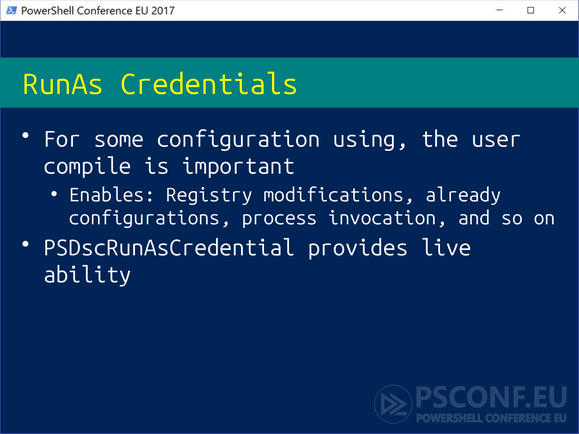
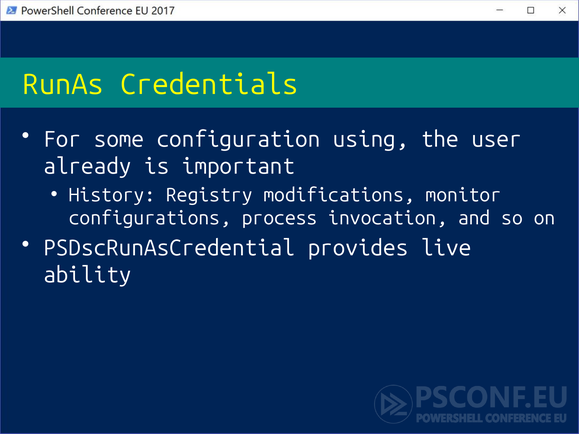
compile: compile -> already
Enables: Enables -> History
already: already -> monitor
